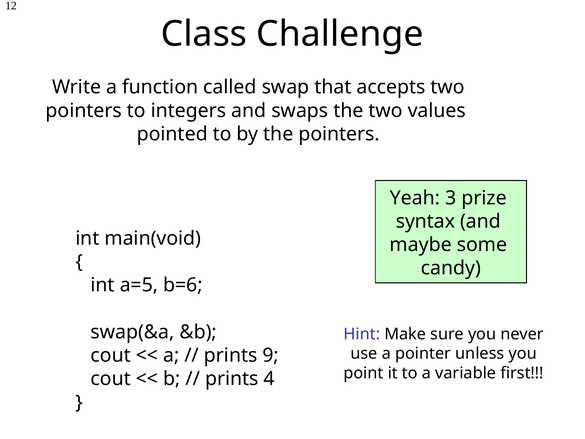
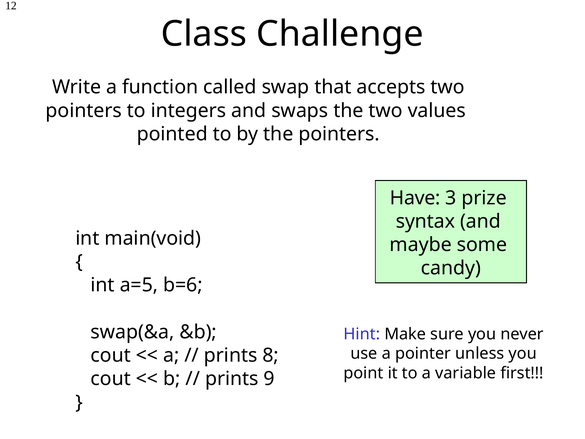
Yeah: Yeah -> Have
9: 9 -> 8
4: 4 -> 9
